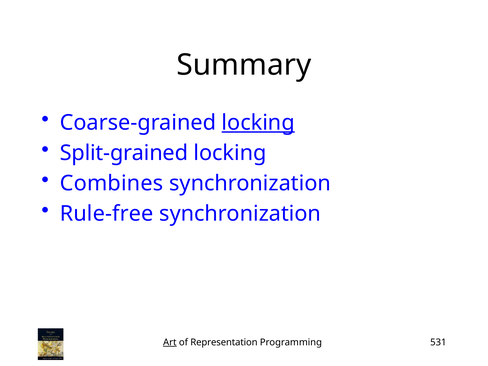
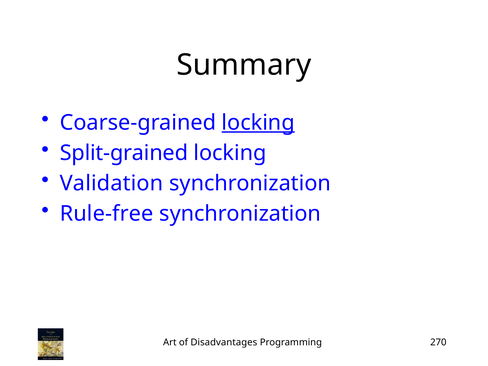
Combines: Combines -> Validation
Art underline: present -> none
Representation: Representation -> Disadvantages
531: 531 -> 270
